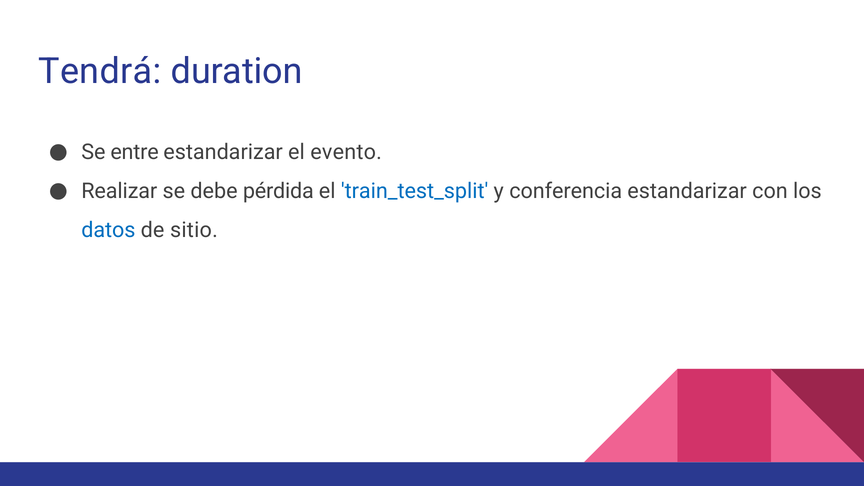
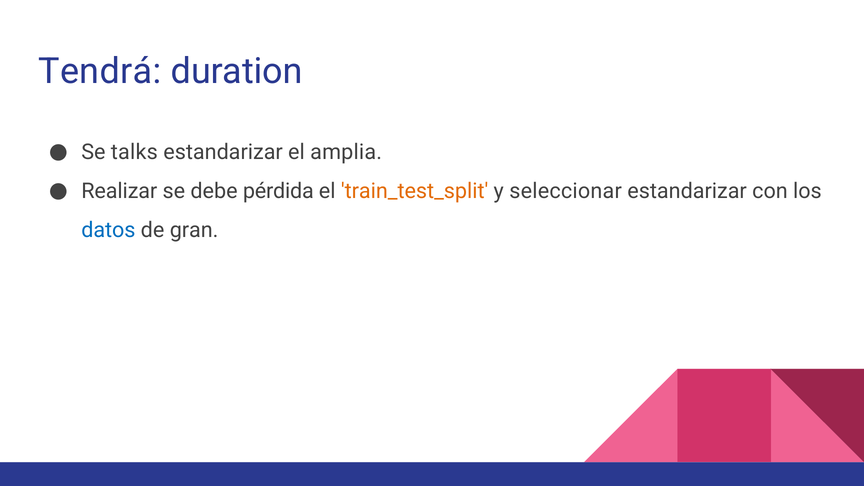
entre: entre -> talks
evento: evento -> amplia
train_test_split colour: blue -> orange
conferencia: conferencia -> seleccionar
sitio: sitio -> gran
